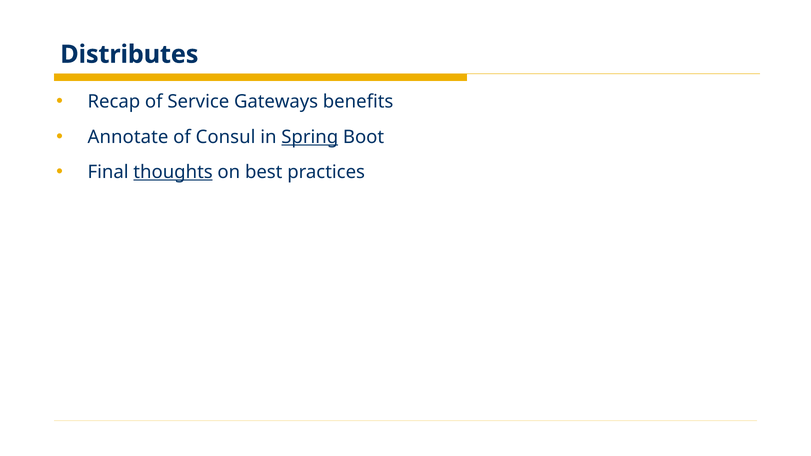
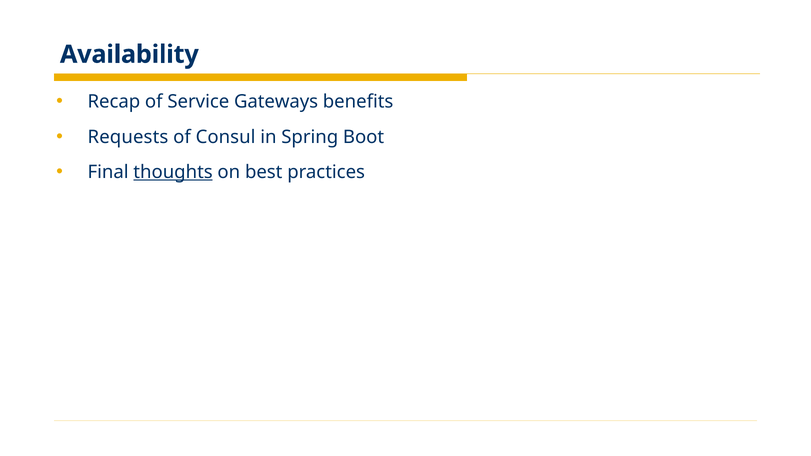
Distributes: Distributes -> Availability
Annotate: Annotate -> Requests
Spring underline: present -> none
